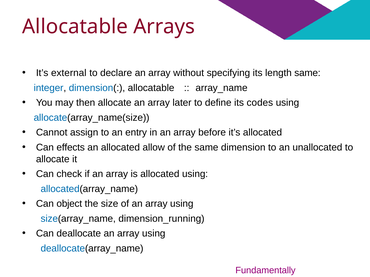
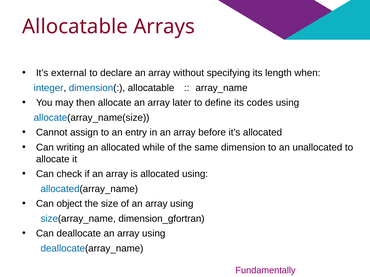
length same: same -> when
effects: effects -> writing
allow: allow -> while
dimension_running: dimension_running -> dimension_gfortran
